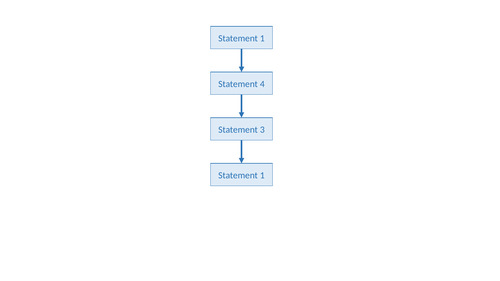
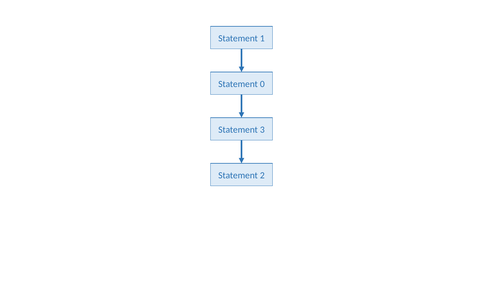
4: 4 -> 0
1 at (262, 175): 1 -> 2
